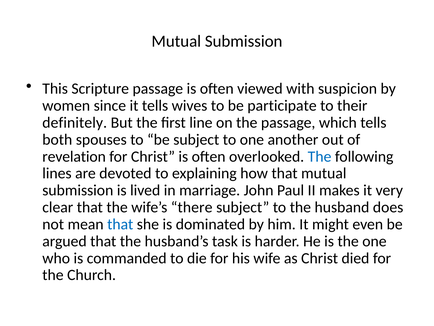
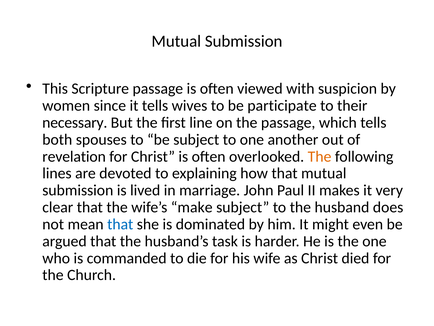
definitely: definitely -> necessary
The at (320, 156) colour: blue -> orange
there: there -> make
